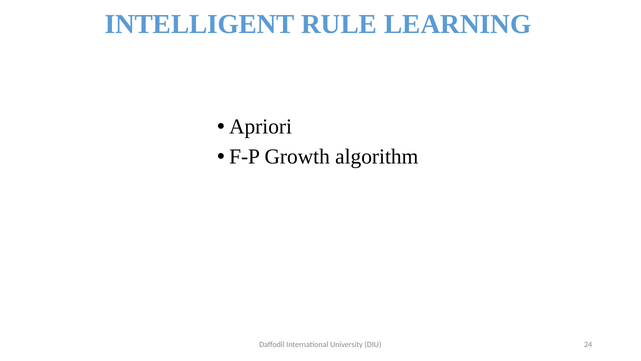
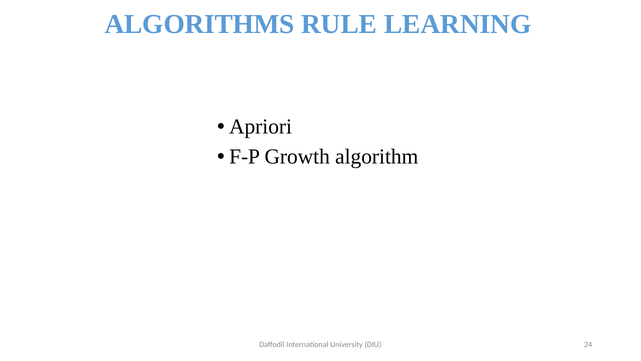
INTELLIGENT: INTELLIGENT -> ALGORITHMS
